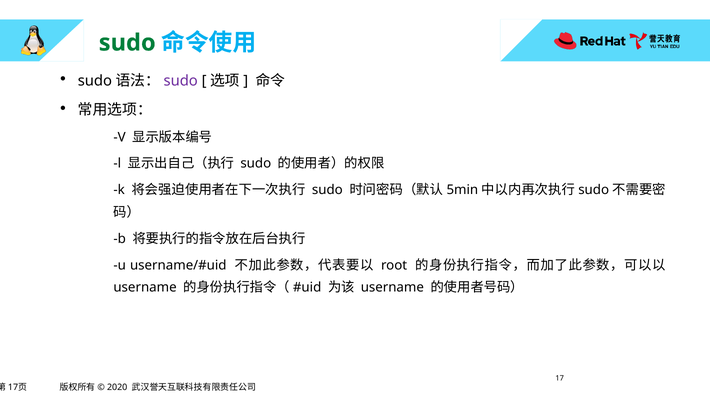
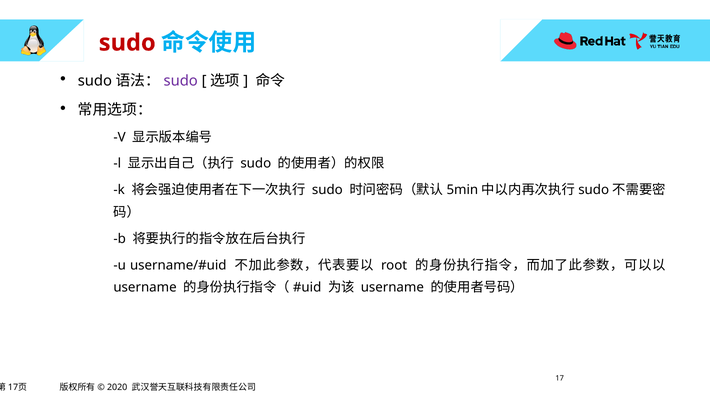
sudo at (127, 43) colour: green -> red
